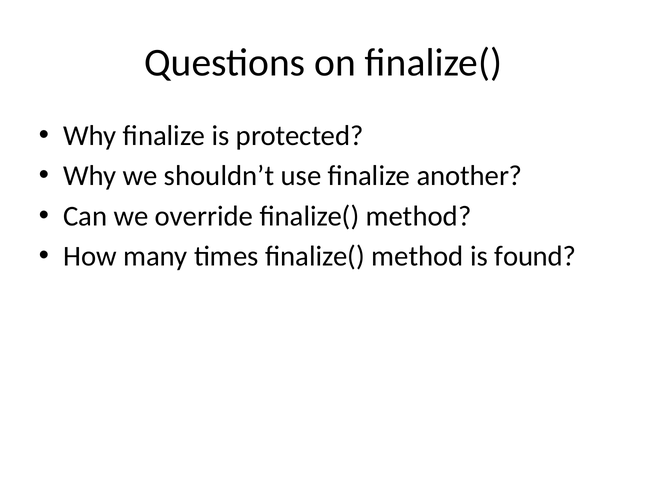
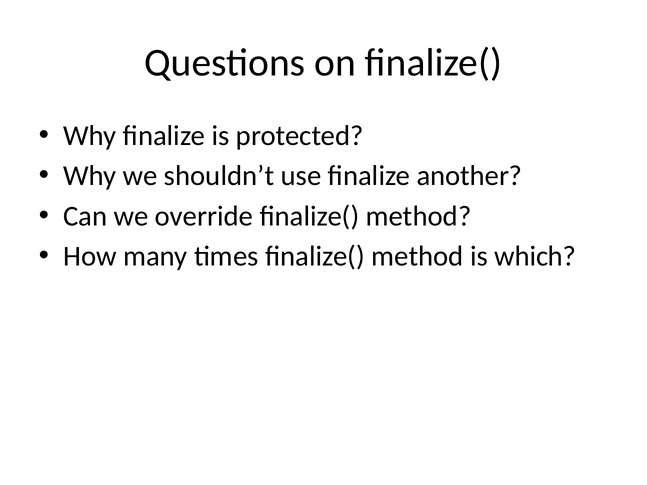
found: found -> which
